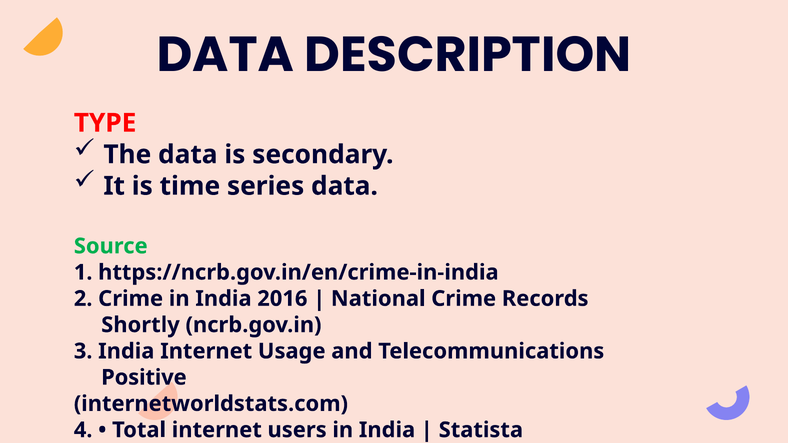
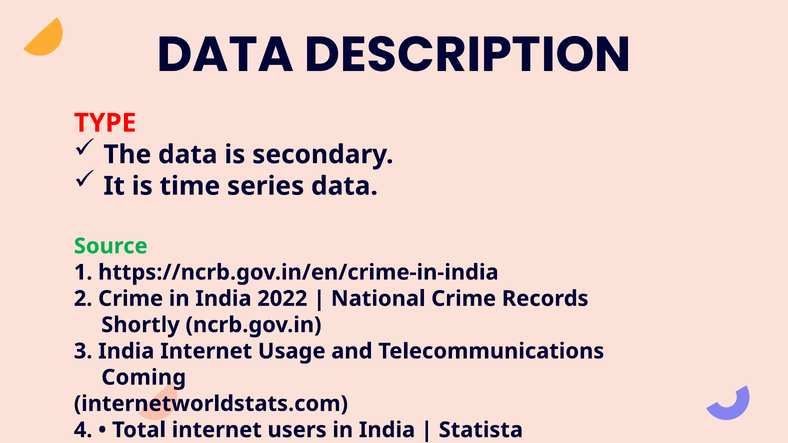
2016: 2016 -> 2022
Positive: Positive -> Coming
